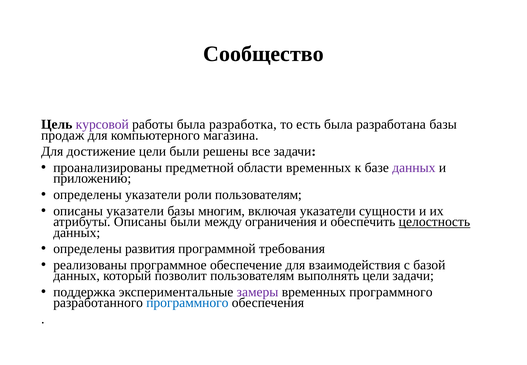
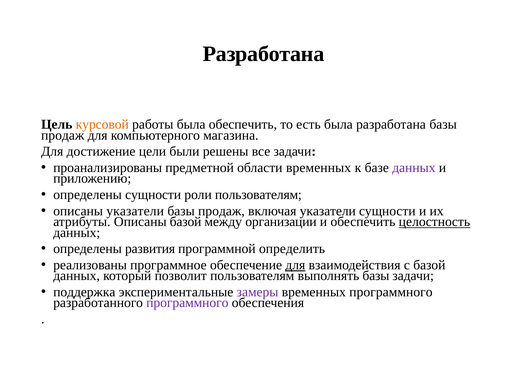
Сообщество at (263, 54): Сообщество -> Разработана
курсовой colour: purple -> orange
была разработка: разработка -> обеспечить
определены указатели: указатели -> сущности
многим at (221, 211): многим -> продаж
Описаны были: были -> базой
ограничения: ограничения -> организации
требования: требования -> определить
для at (295, 265) underline: none -> present
выполнять цели: цели -> базы
программного at (187, 303) colour: blue -> purple
